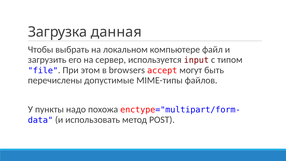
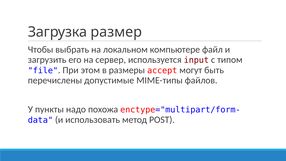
данная: данная -> размер
browsers: browsers -> размеры
